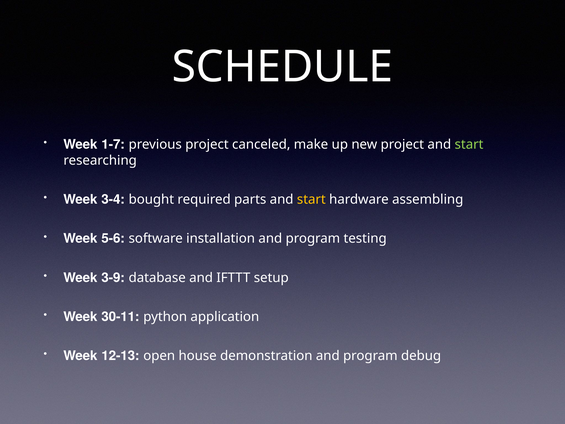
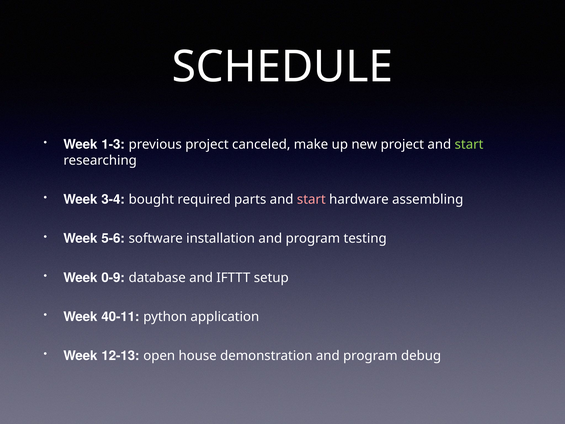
1-7: 1-7 -> 1-3
start at (311, 199) colour: yellow -> pink
3-9: 3-9 -> 0-9
30-11: 30-11 -> 40-11
